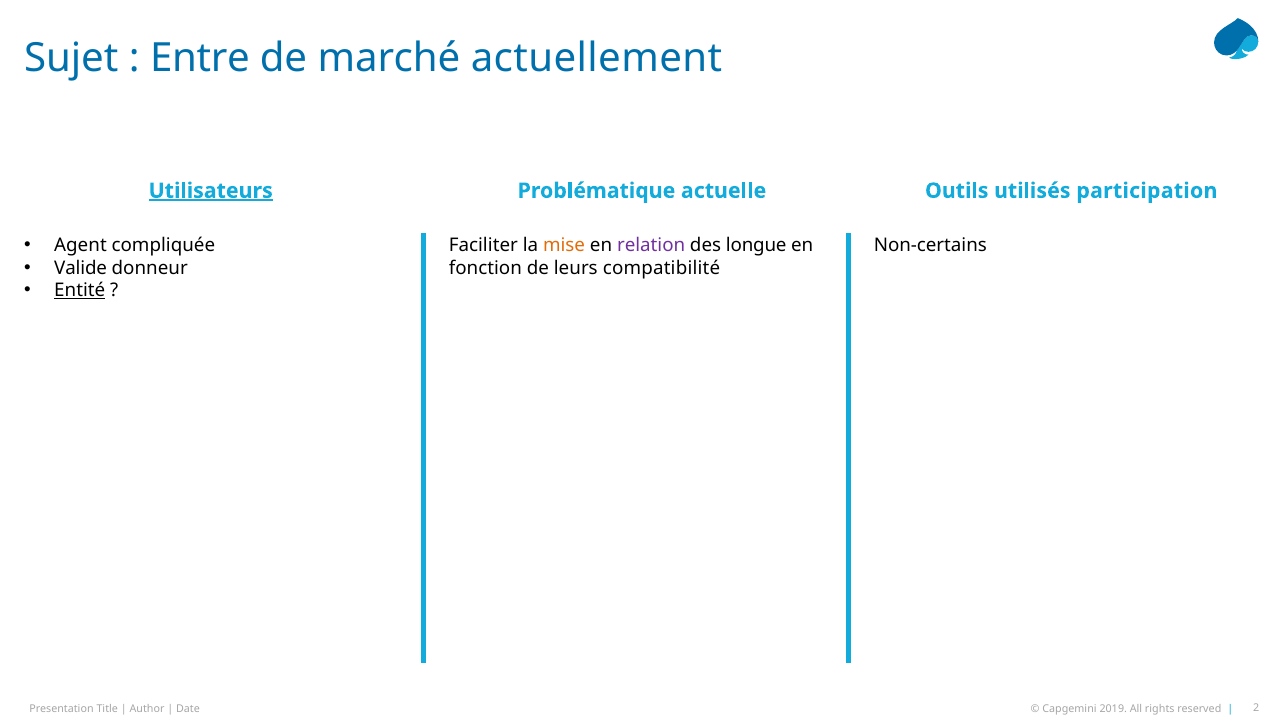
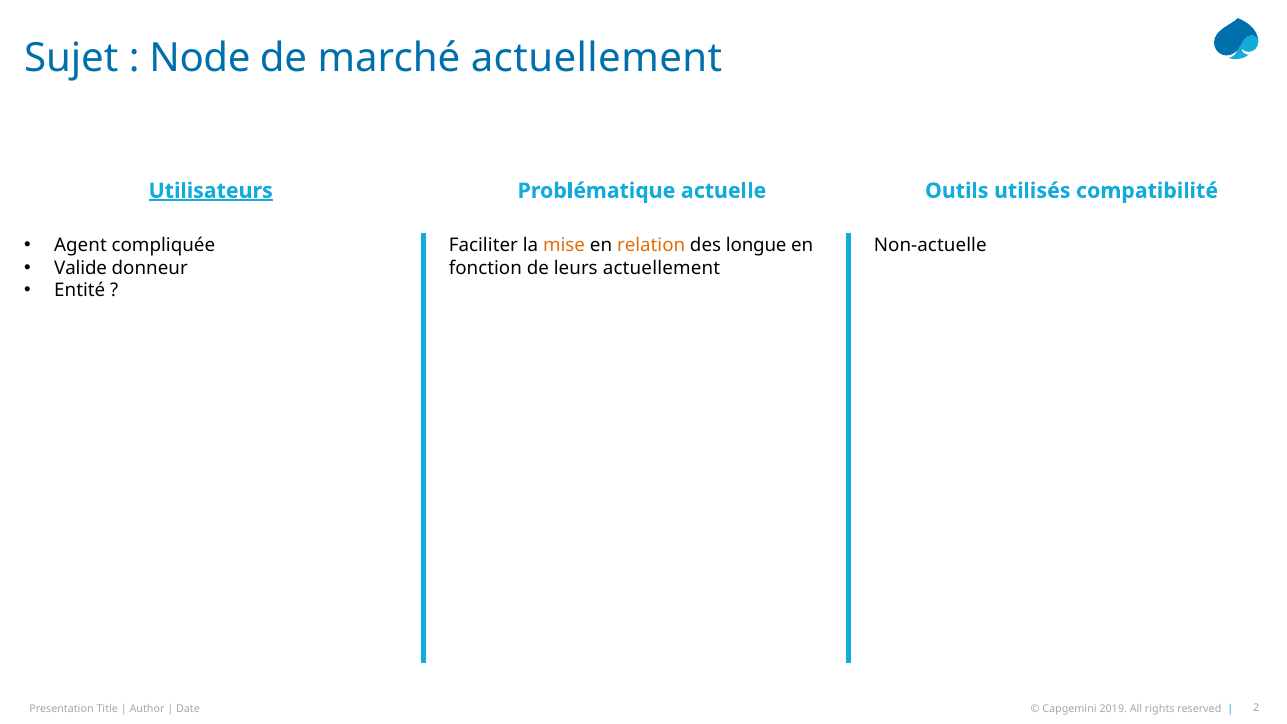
Entre: Entre -> Node
participation: participation -> compatibilité
relation colour: purple -> orange
Non-certains: Non-certains -> Non-actuelle
leurs compatibilité: compatibilité -> actuellement
Entité underline: present -> none
